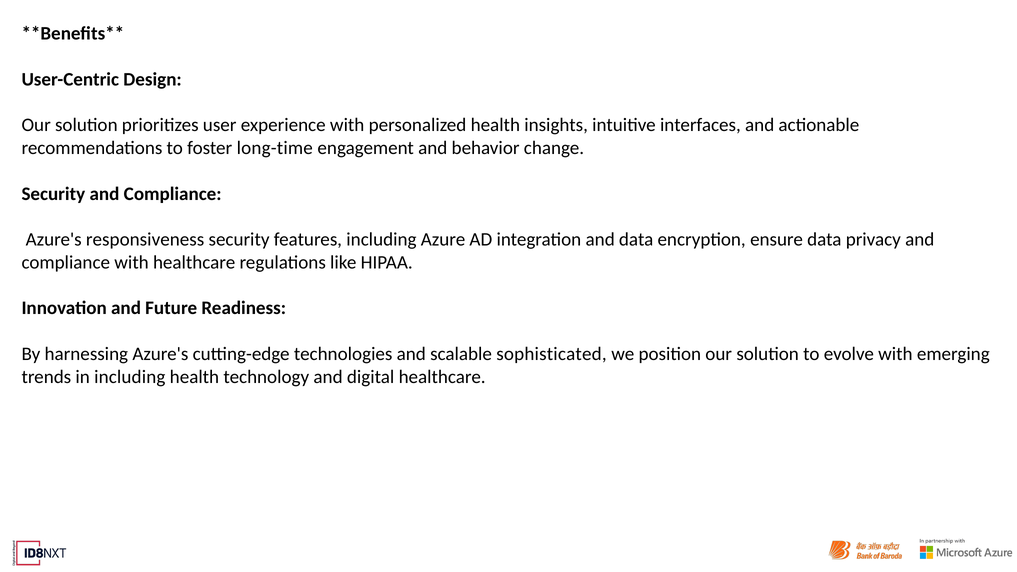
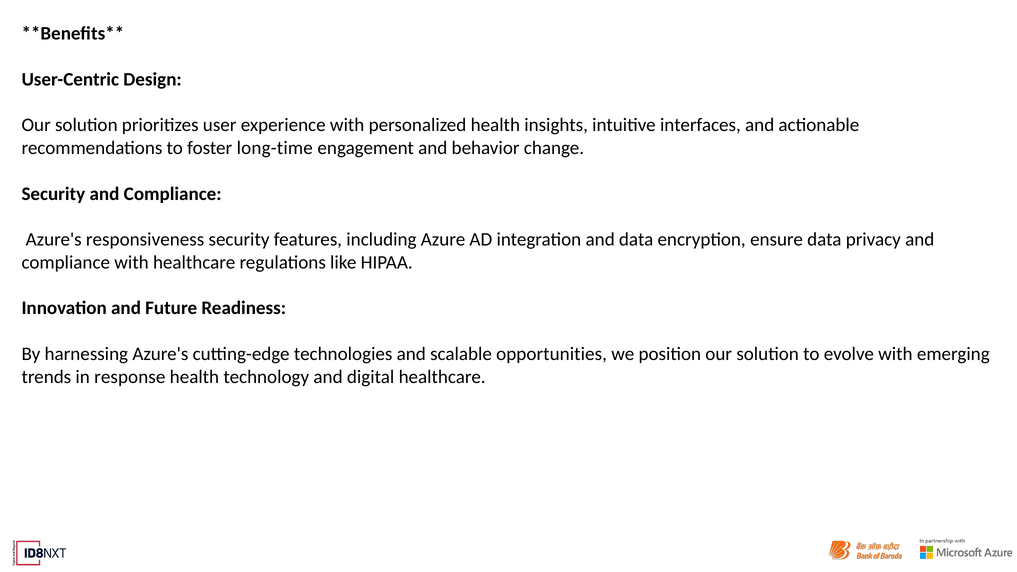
sophisticated: sophisticated -> opportunities
in including: including -> response
